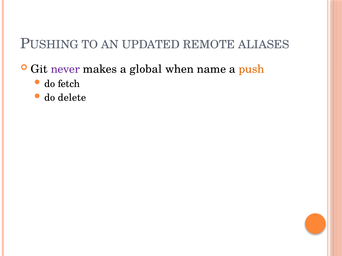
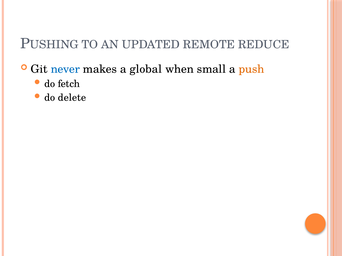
ALIASES: ALIASES -> REDUCE
never colour: purple -> blue
name: name -> small
